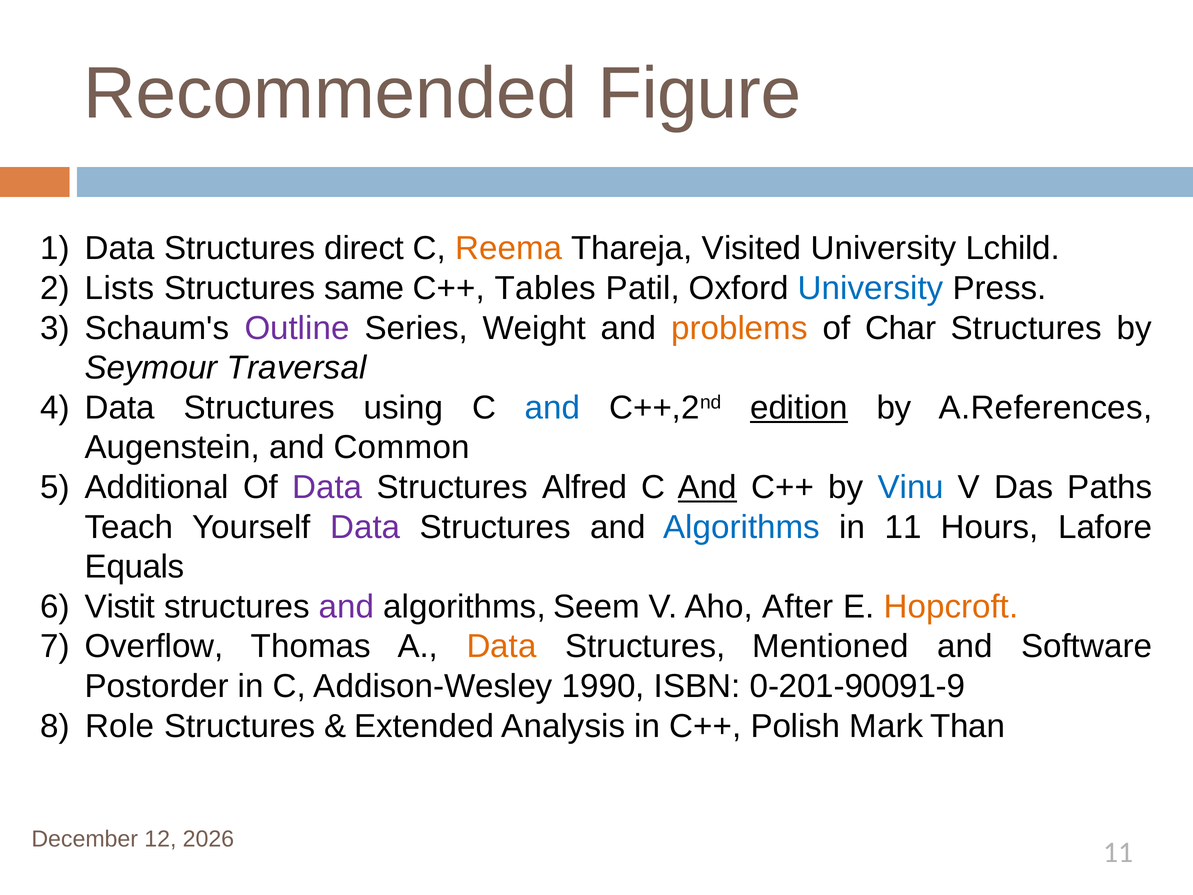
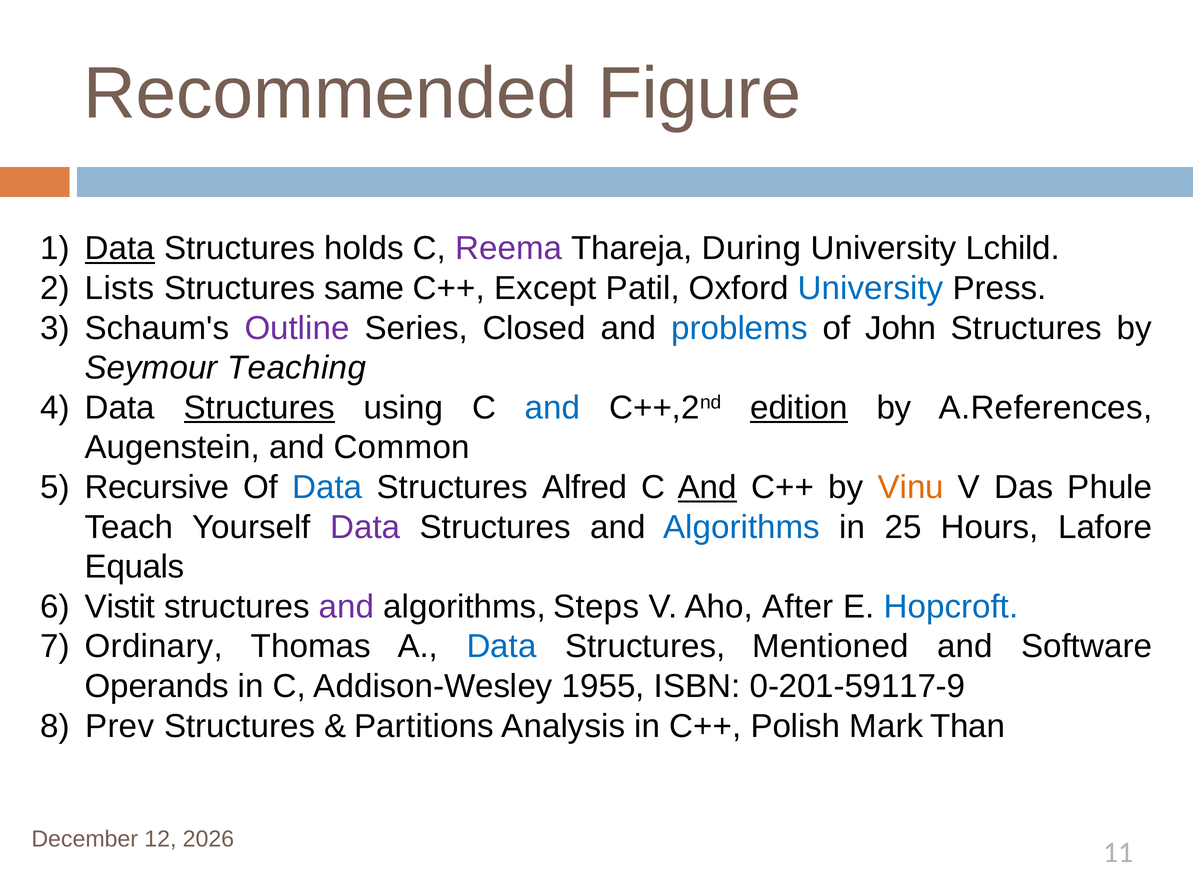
Data at (120, 248) underline: none -> present
direct: direct -> holds
Reema colour: orange -> purple
Visited: Visited -> During
Tables: Tables -> Except
Weight: Weight -> Closed
problems colour: orange -> blue
Char: Char -> John
Traversal: Traversal -> Teaching
Structures at (259, 408) underline: none -> present
Additional: Additional -> Recursive
Data at (327, 487) colour: purple -> blue
Vinu colour: blue -> orange
Paths: Paths -> Phule
in 11: 11 -> 25
Seem: Seem -> Steps
Hopcroft colour: orange -> blue
Overflow: Overflow -> Ordinary
Data at (502, 646) colour: orange -> blue
Postorder: Postorder -> Operands
1990: 1990 -> 1955
0-201-90091-9: 0-201-90091-9 -> 0-201-59117-9
Role: Role -> Prev
Extended: Extended -> Partitions
